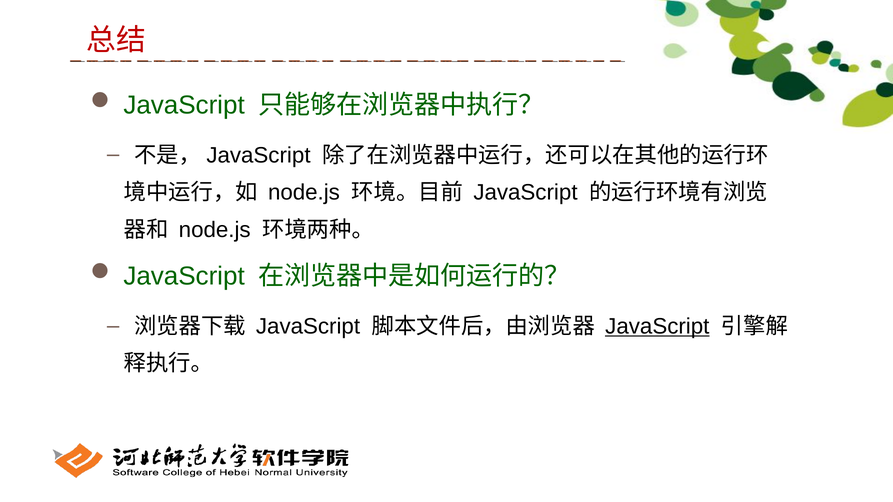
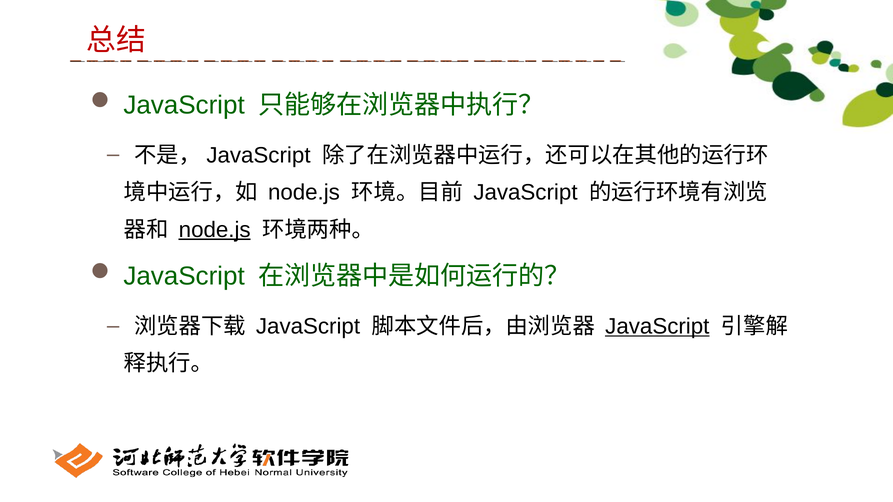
node.js at (215, 230) underline: none -> present
